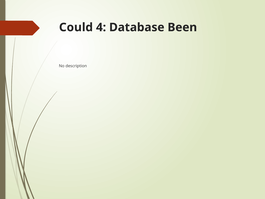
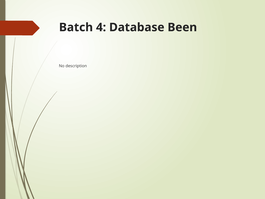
Could: Could -> Batch
